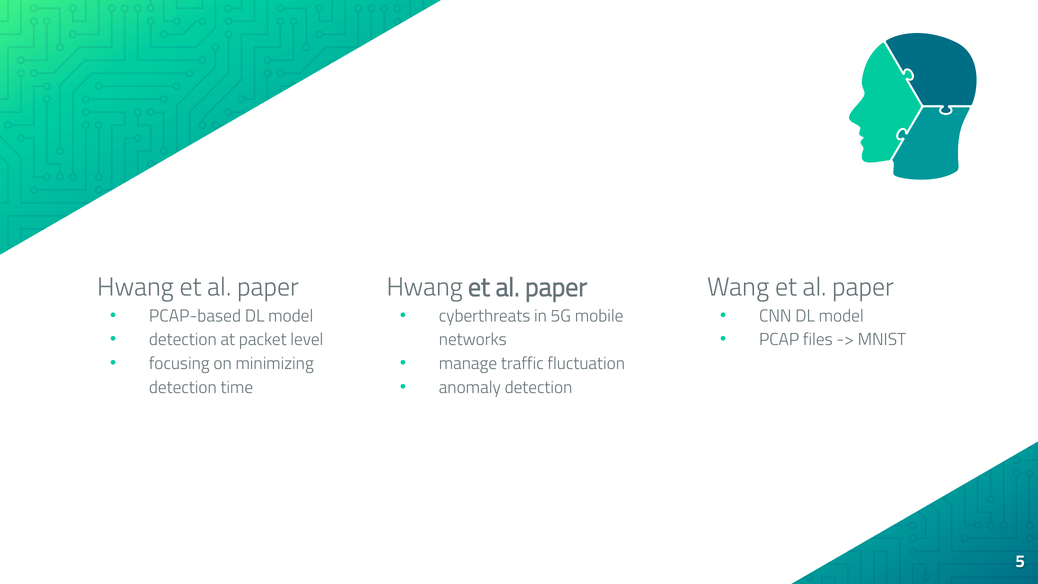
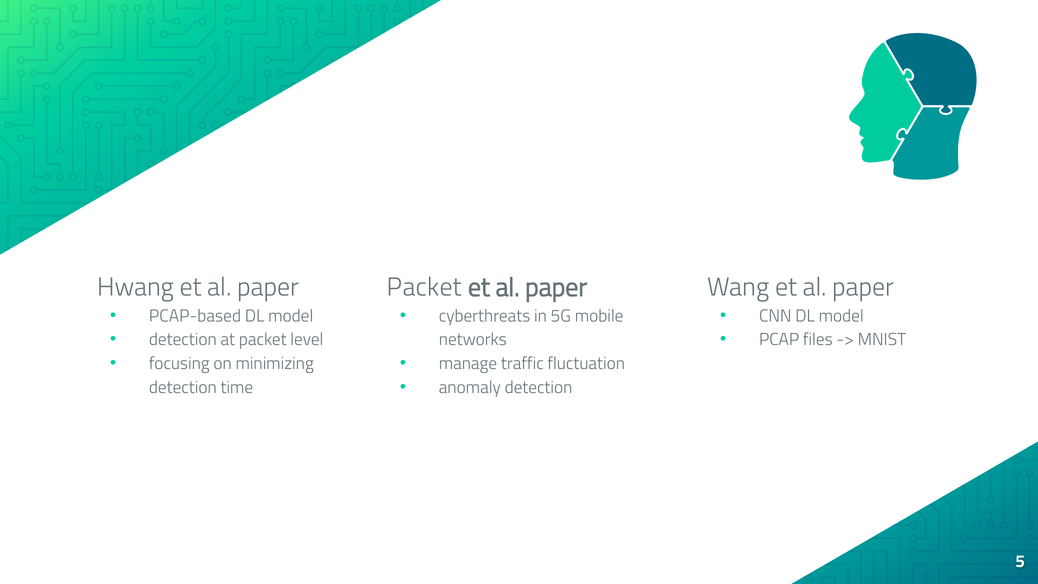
Hwang at (425, 287): Hwang -> Packet
